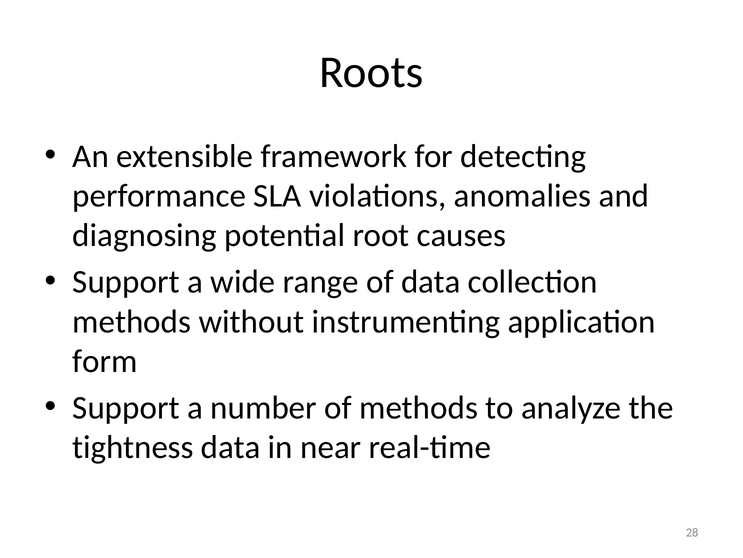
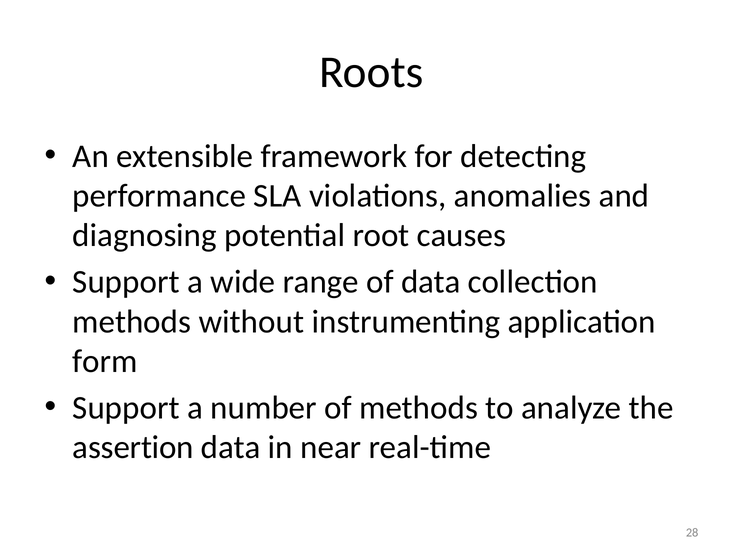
tightness: tightness -> assertion
